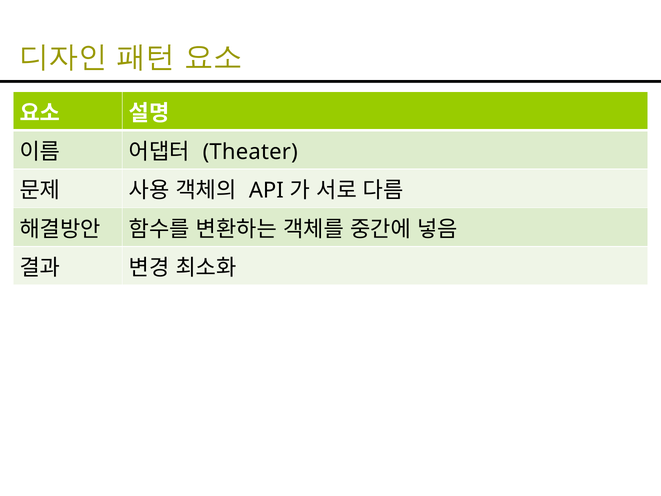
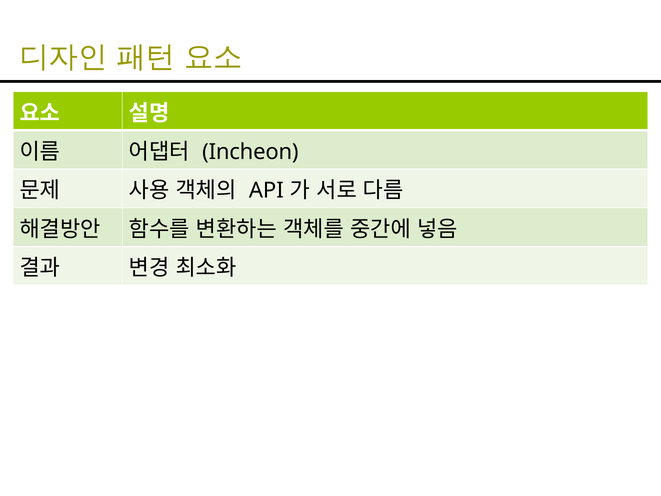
Theater: Theater -> Incheon
